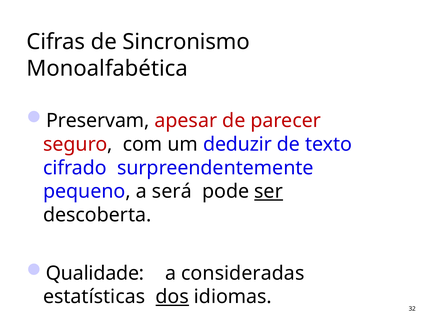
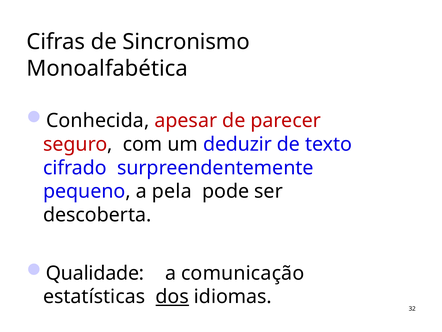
Preservam: Preservam -> Conhecida
será: será -> pela
ser underline: present -> none
consideradas: consideradas -> comunicação
